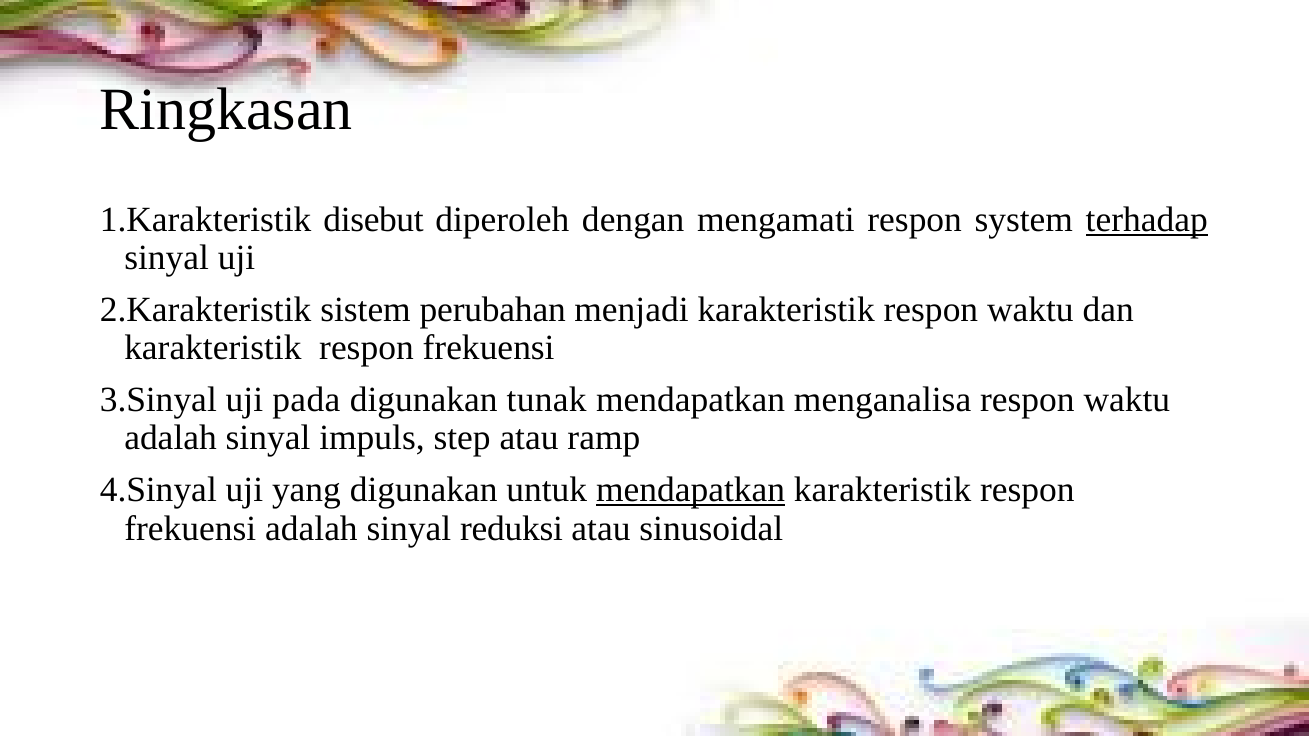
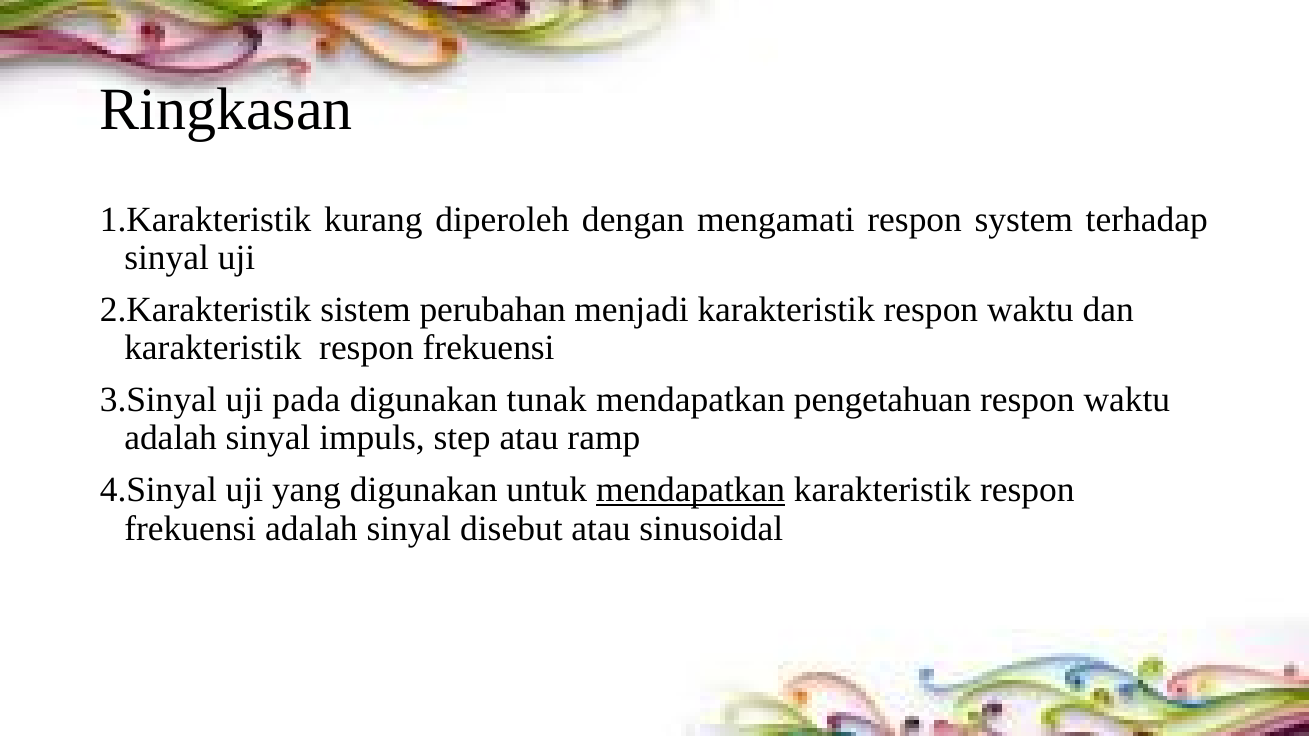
disebut: disebut -> kurang
terhadap underline: present -> none
menganalisa: menganalisa -> pengetahuan
reduksi: reduksi -> disebut
